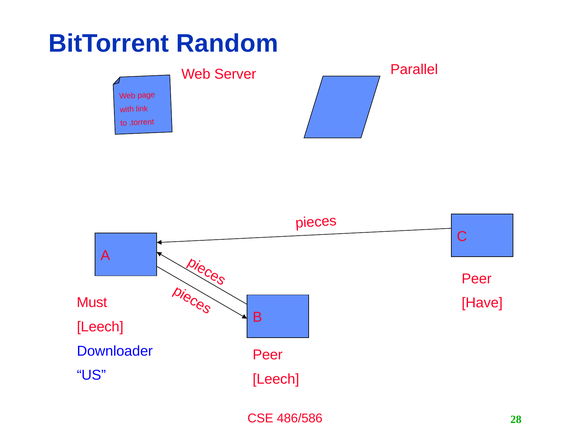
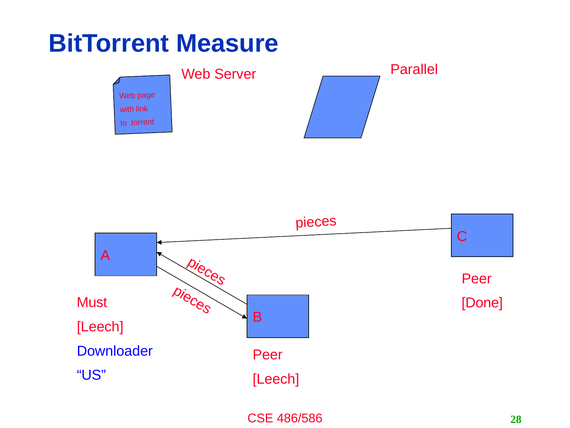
Random: Random -> Measure
Have: Have -> Done
